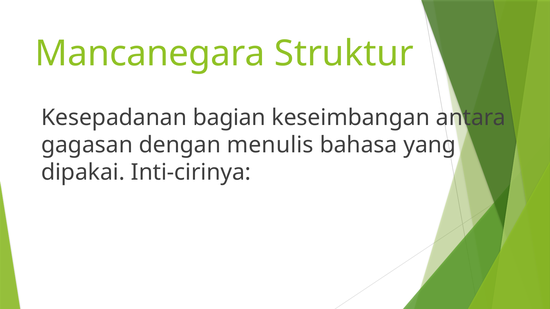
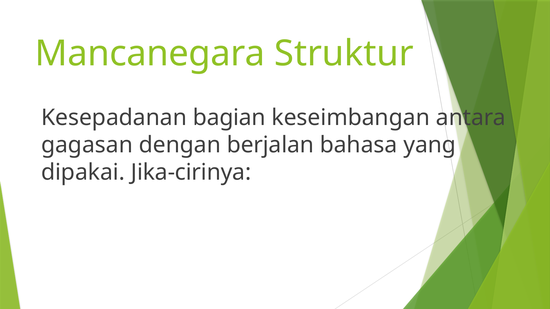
menulis: menulis -> berjalan
Inti-cirinya: Inti-cirinya -> Jika-cirinya
